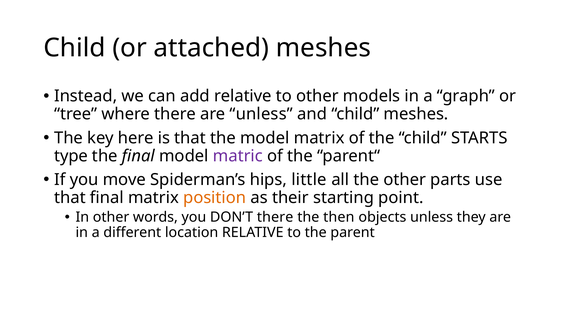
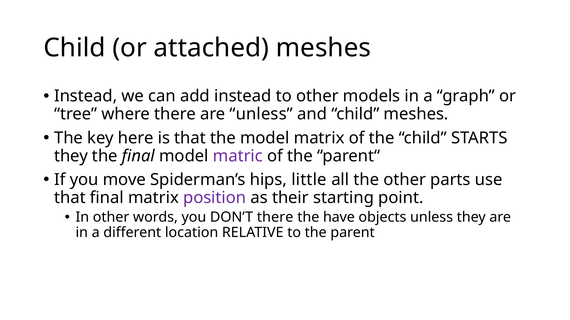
add relative: relative -> instead
type at (71, 156): type -> they
position colour: orange -> purple
then: then -> have
